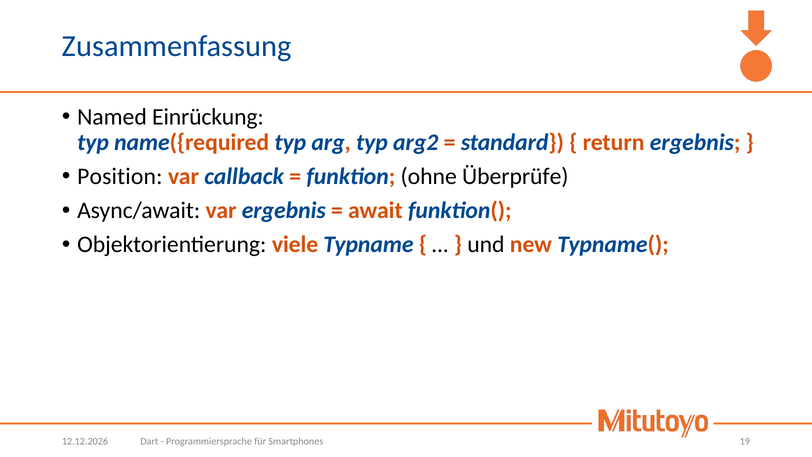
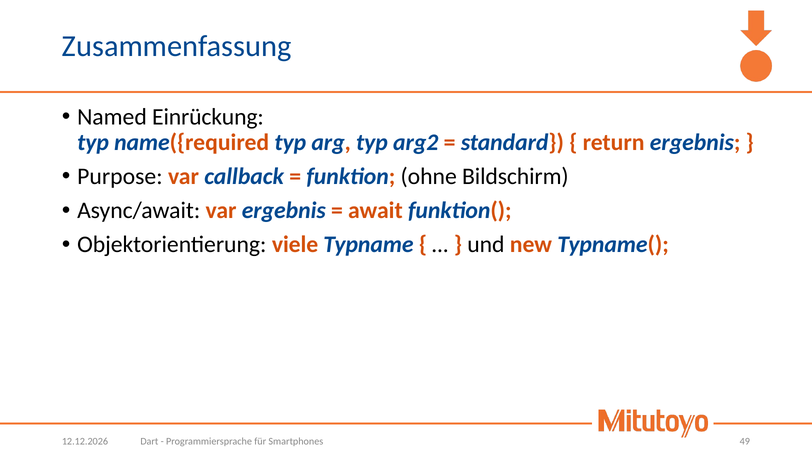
Position: Position -> Purpose
Überprüfe: Überprüfe -> Bildschirm
19: 19 -> 49
